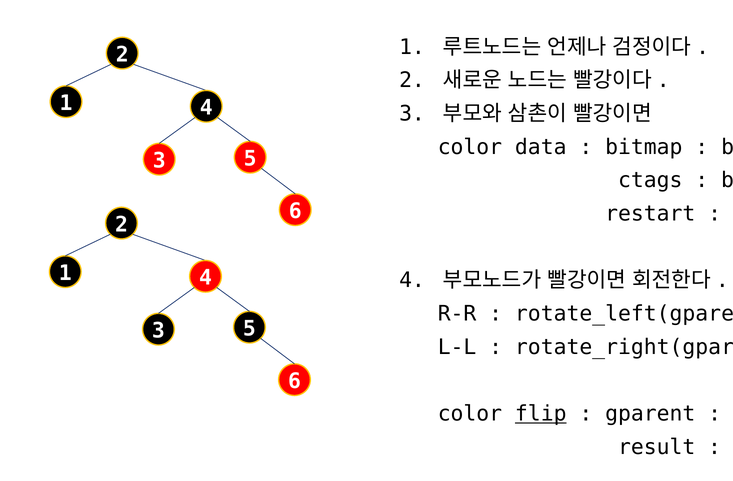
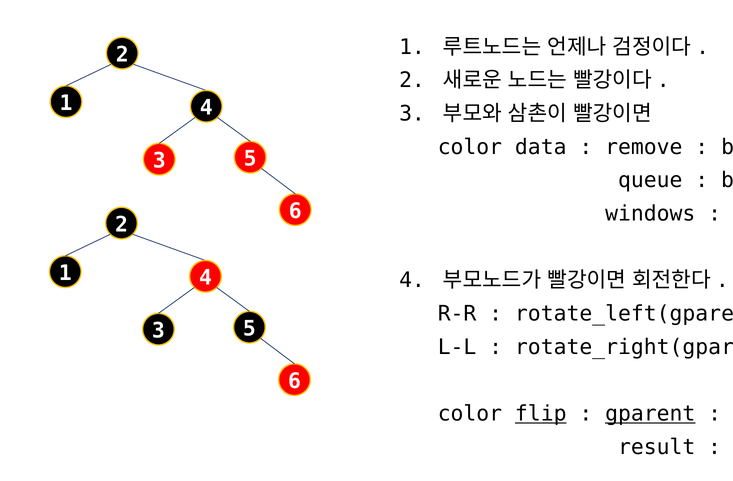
bitmap: bitmap -> remove
ctags: ctags -> queue
restart: restart -> windows
gparent underline: none -> present
